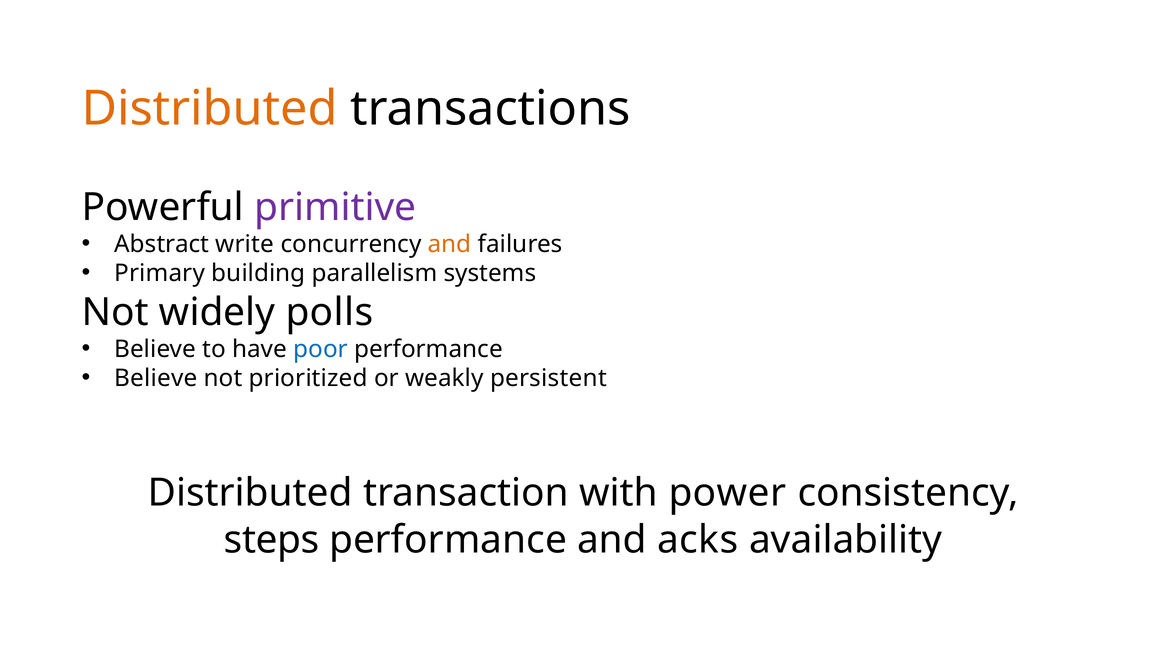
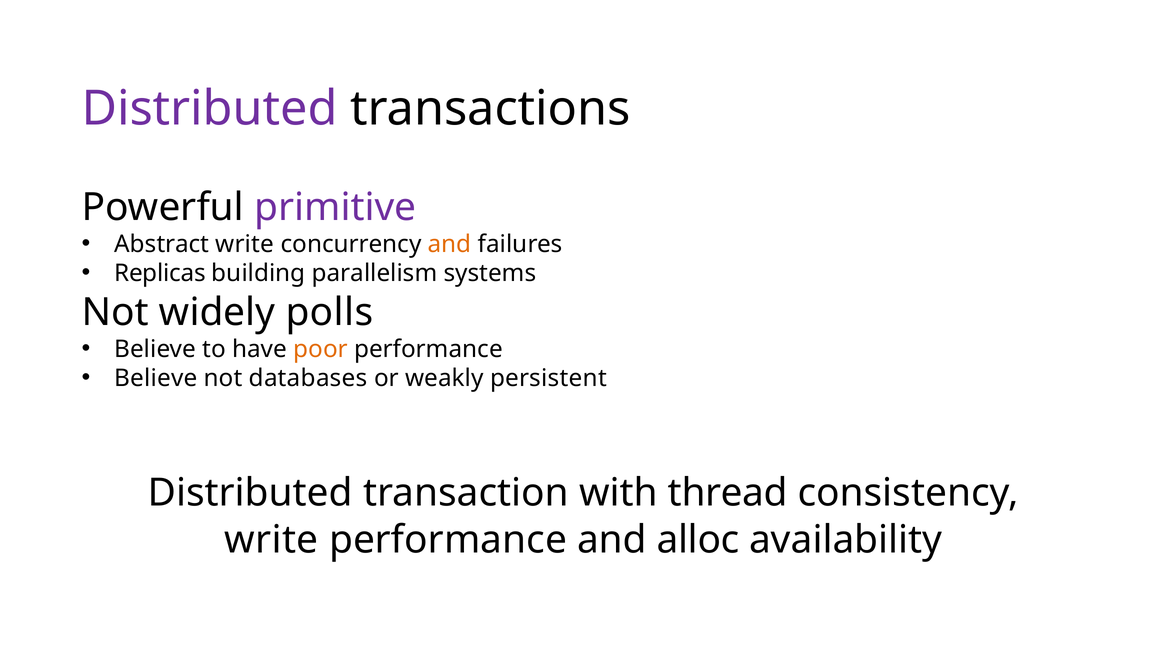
Distributed at (210, 109) colour: orange -> purple
Primary: Primary -> Replicas
poor colour: blue -> orange
prioritized: prioritized -> databases
power: power -> thread
steps at (272, 540): steps -> write
acks: acks -> alloc
